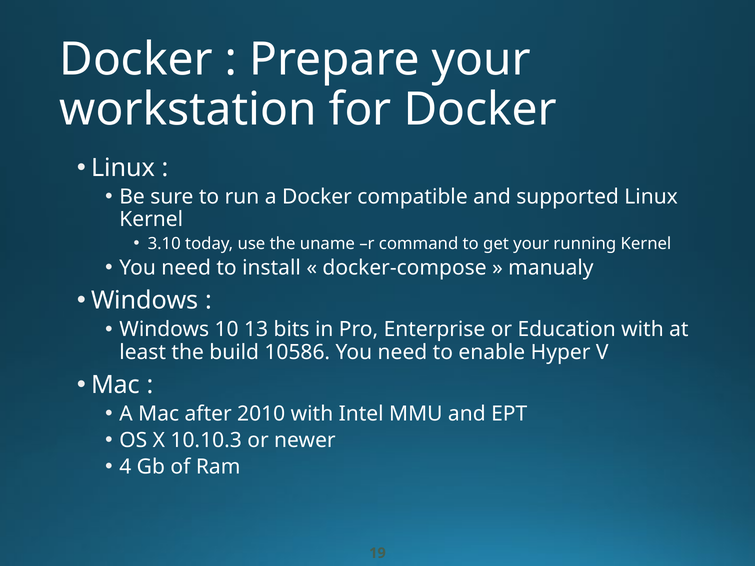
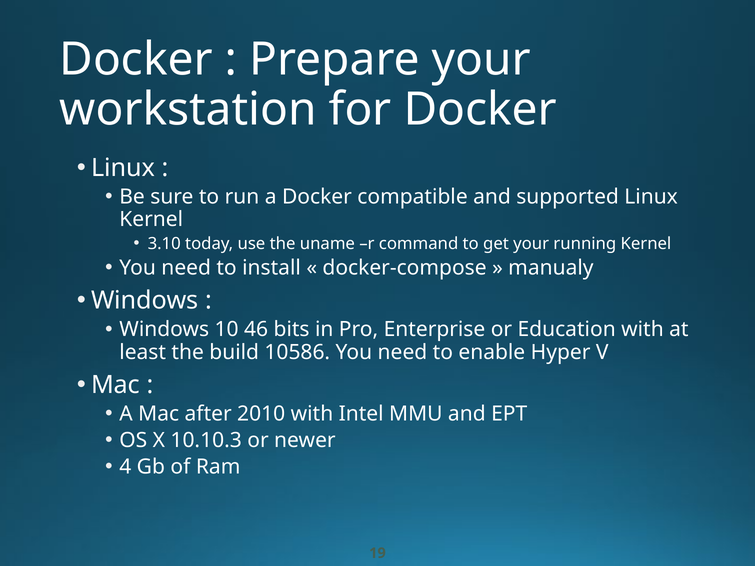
13: 13 -> 46
